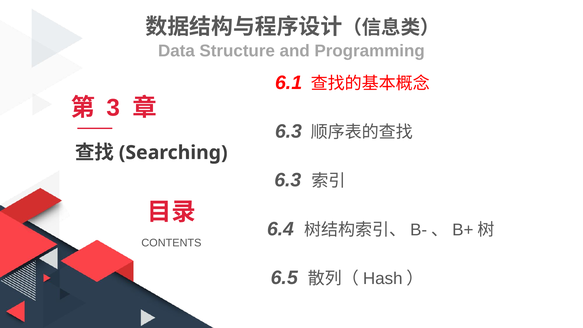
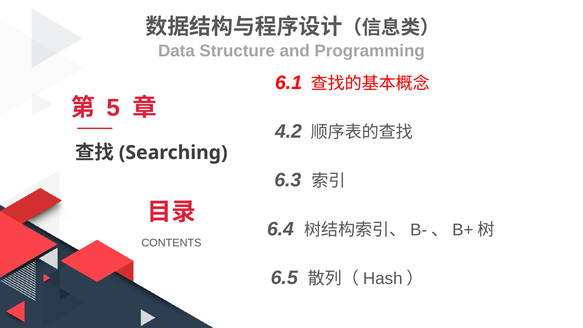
3: 3 -> 5
6.3 at (289, 131): 6.3 -> 4.2
